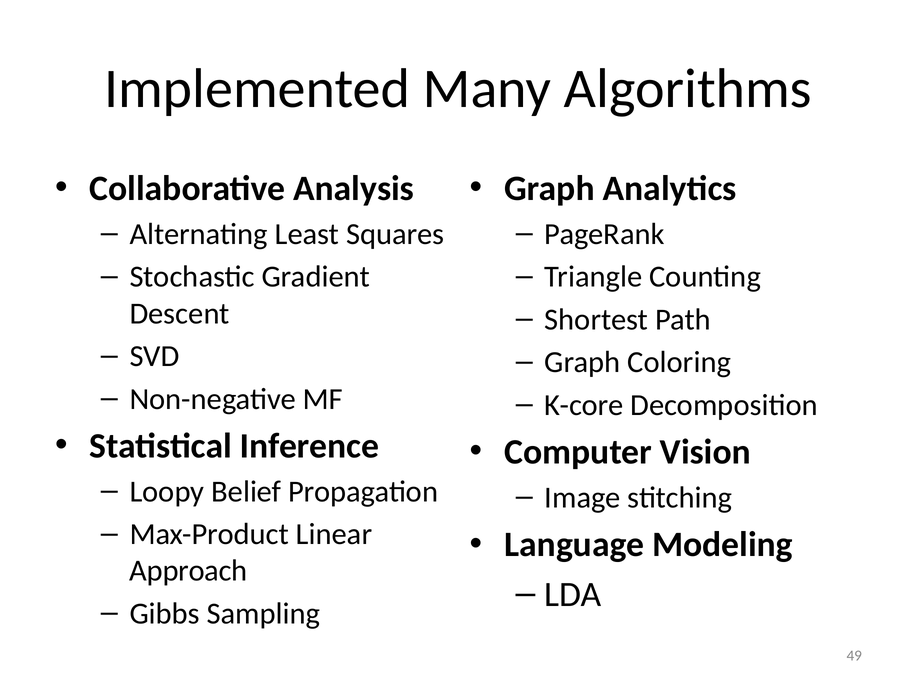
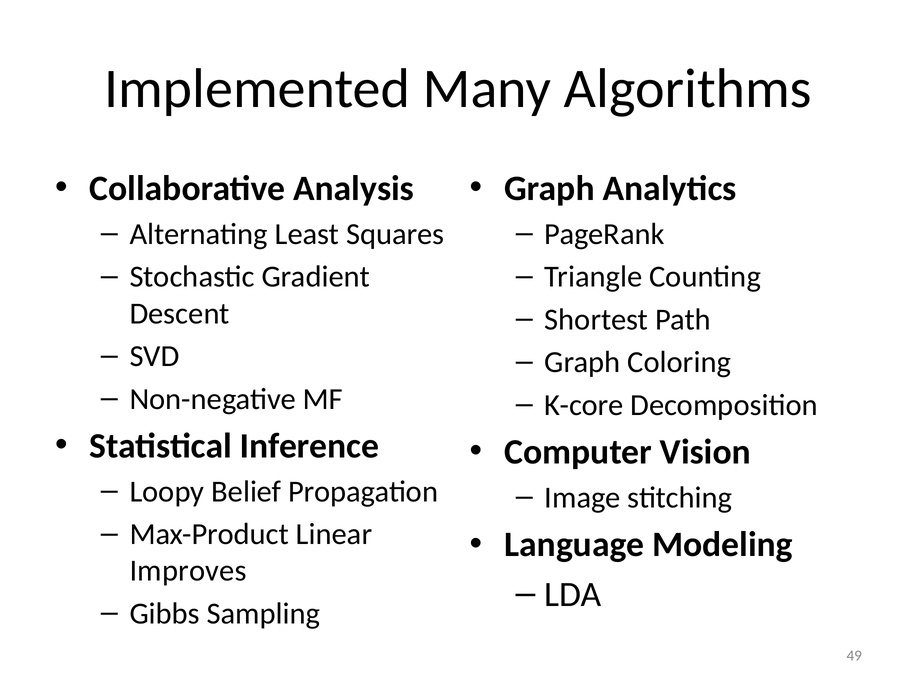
Approach: Approach -> Improves
